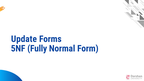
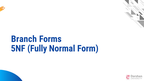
Update: Update -> Branch
